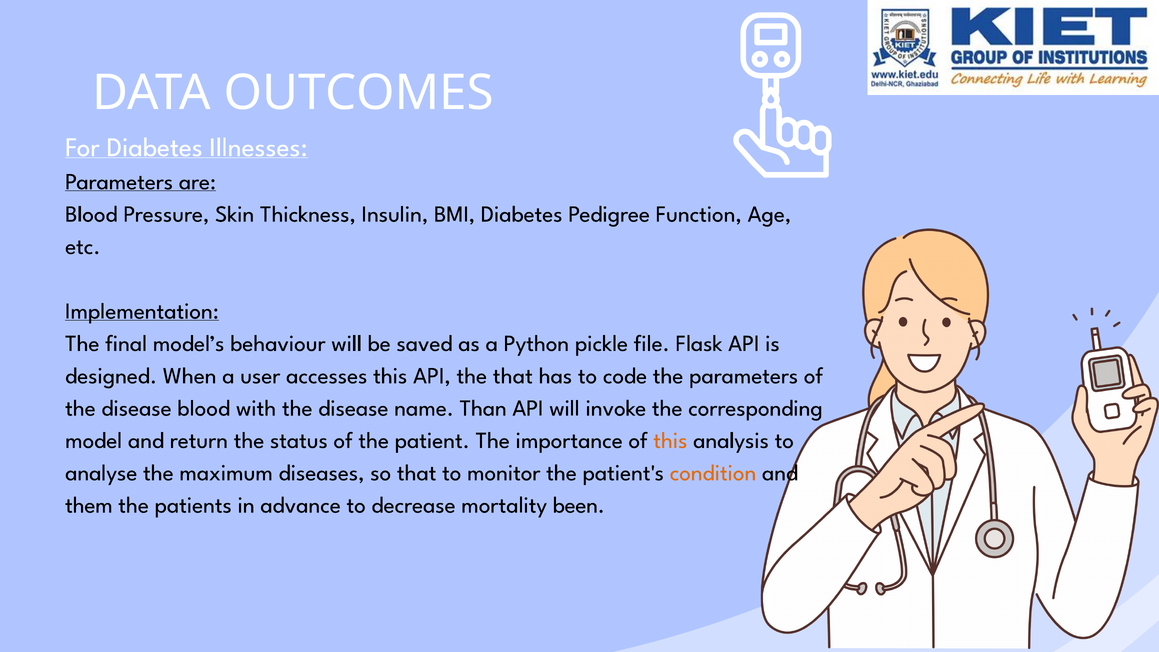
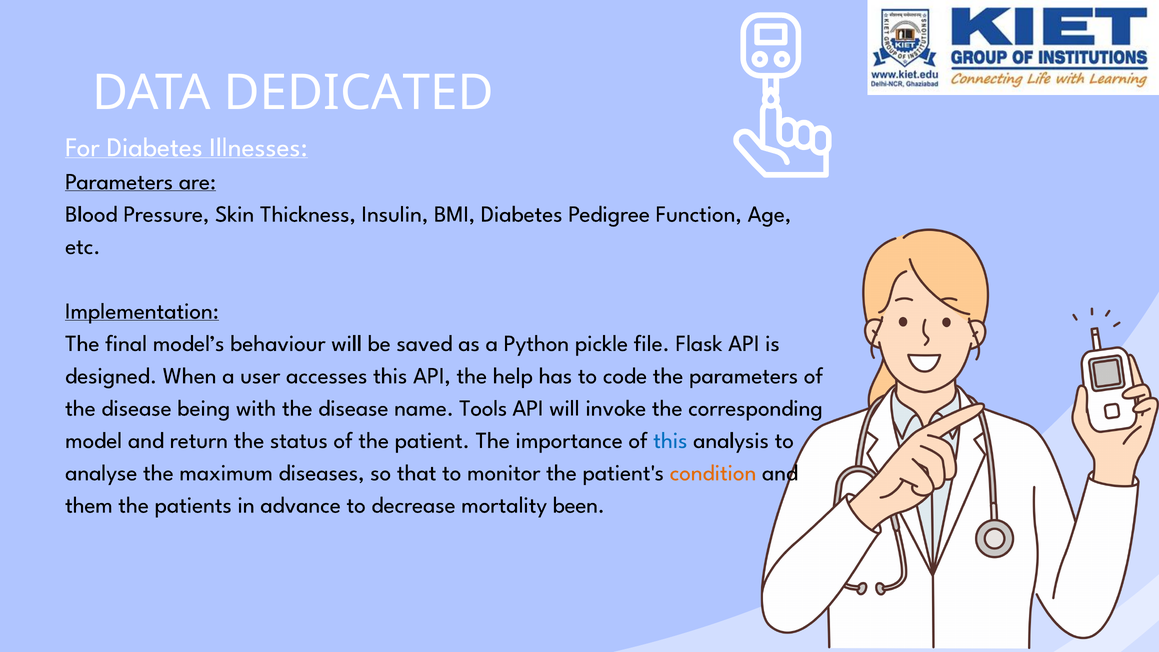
OUTCOMES: OUTCOMES -> DEDICATED
the that: that -> help
disease blood: blood -> being
Than: Than -> Tools
this at (670, 440) colour: orange -> blue
